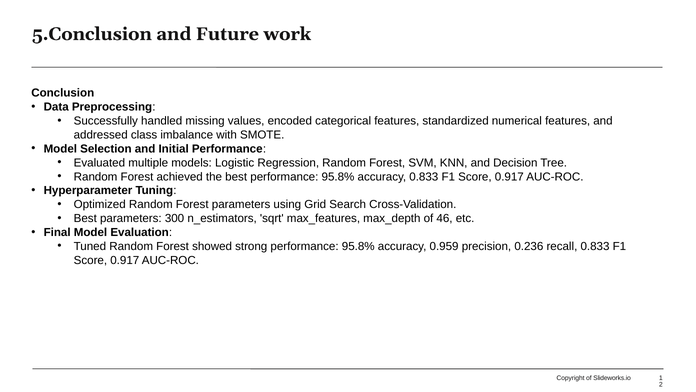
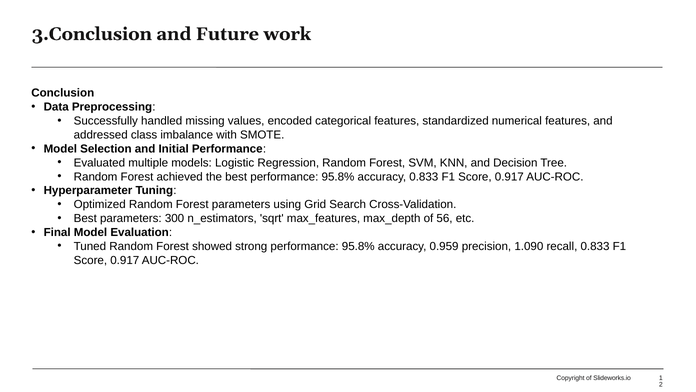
5.Conclusion: 5.Conclusion -> 3.Conclusion
46: 46 -> 56
0.236: 0.236 -> 1.090
